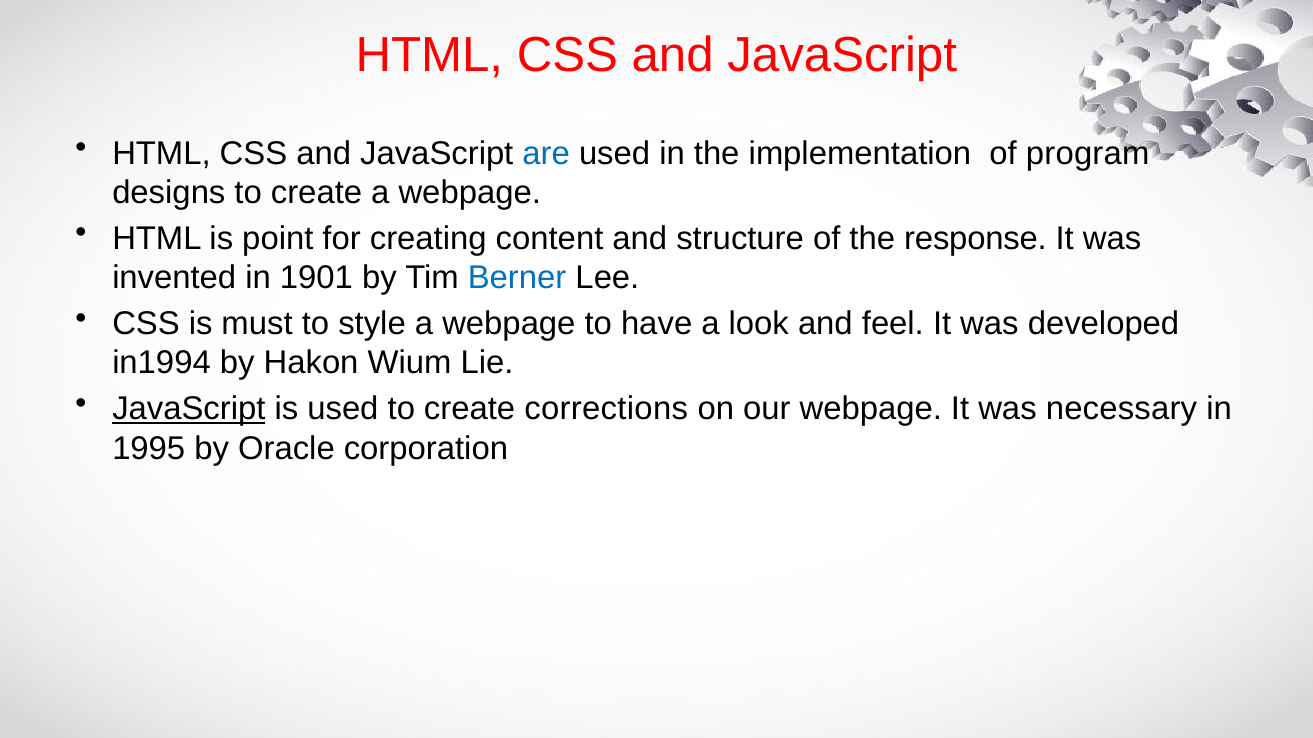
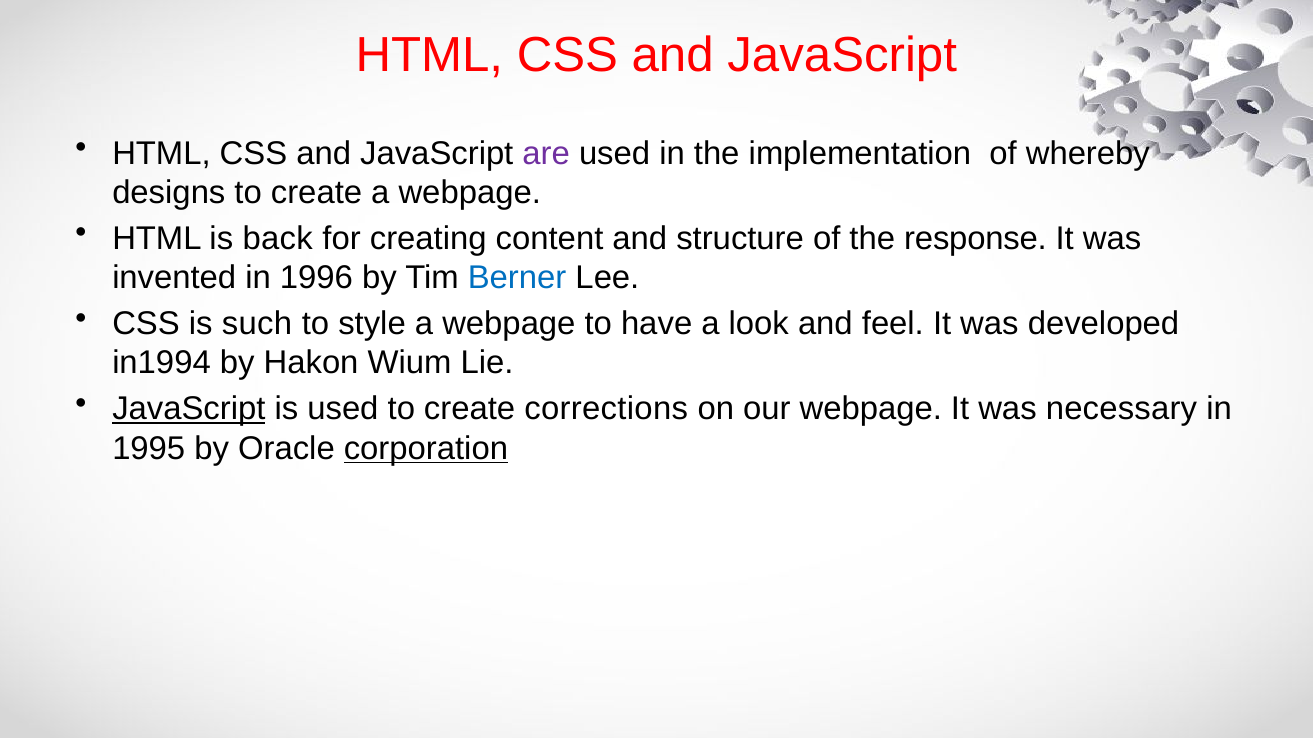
are colour: blue -> purple
program: program -> whereby
point: point -> back
1901: 1901 -> 1996
must: must -> such
corporation underline: none -> present
